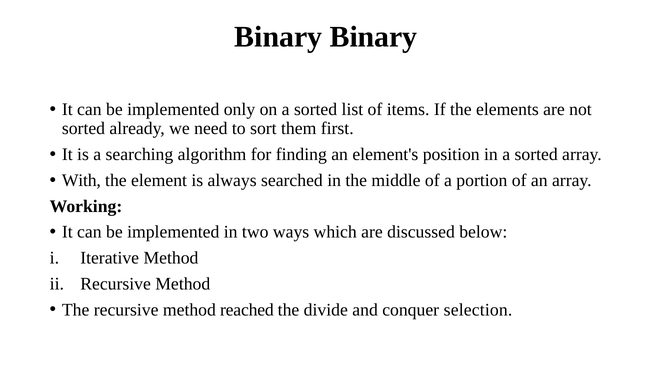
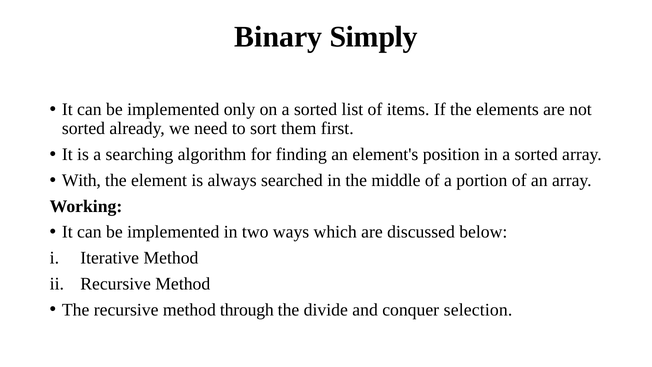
Binary Binary: Binary -> Simply
reached: reached -> through
